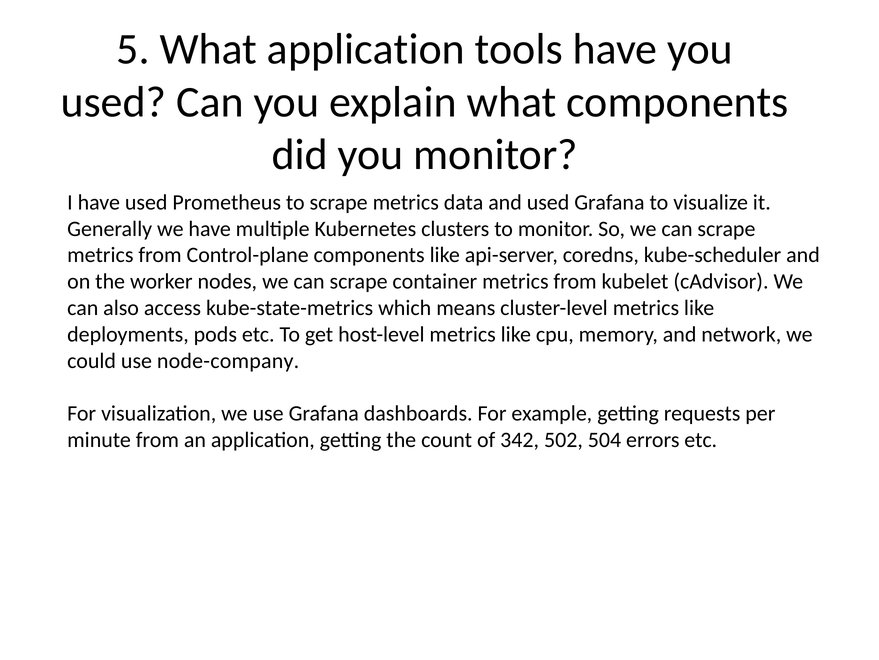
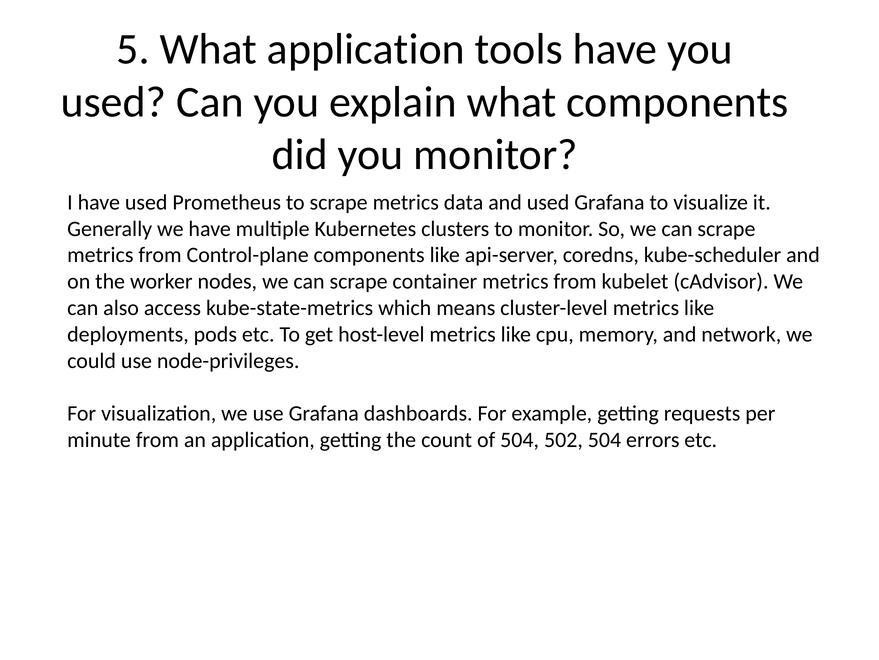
node-company: node-company -> node-privileges
of 342: 342 -> 504
